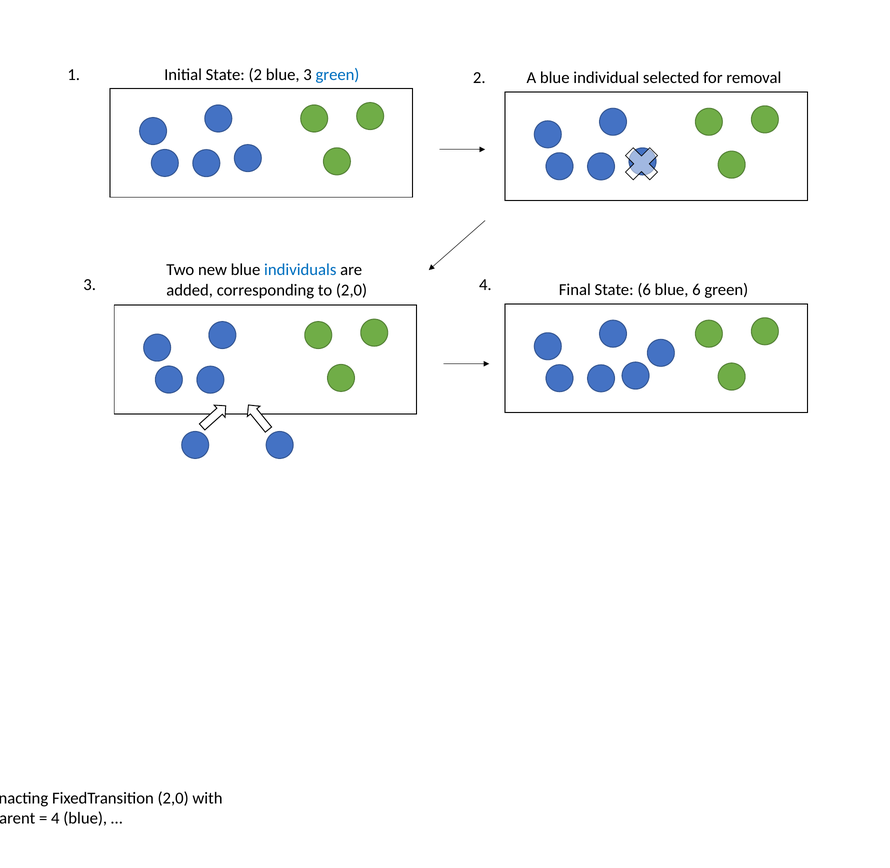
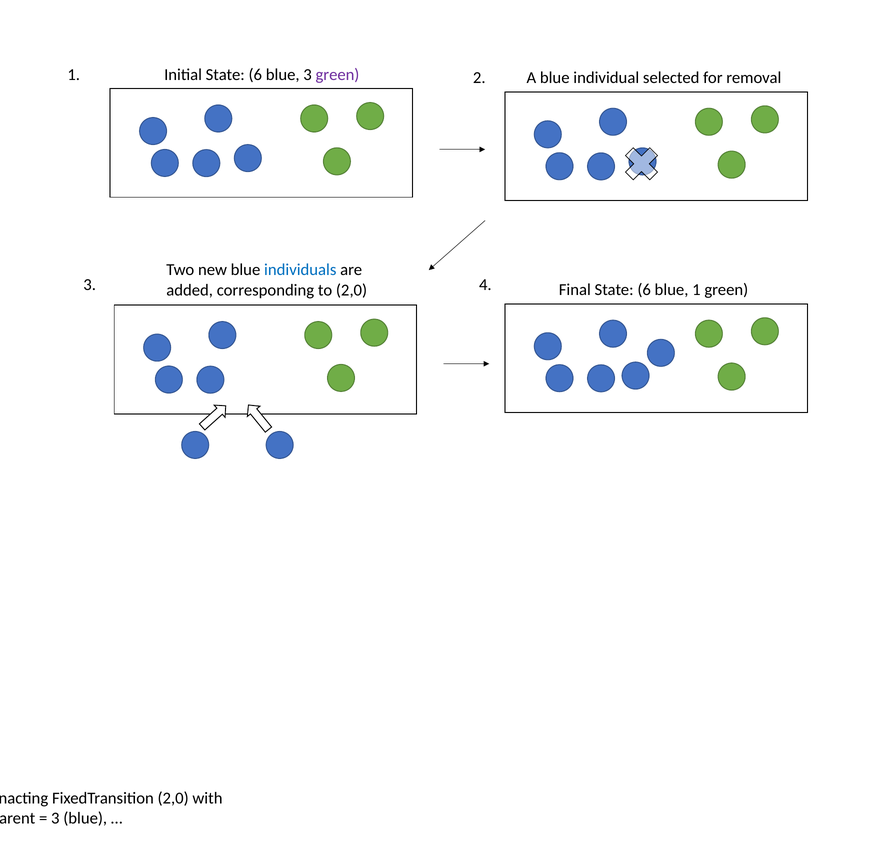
Initial State 2: 2 -> 6
green at (337, 75) colour: blue -> purple
blue 6: 6 -> 1
4 at (55, 818): 4 -> 3
